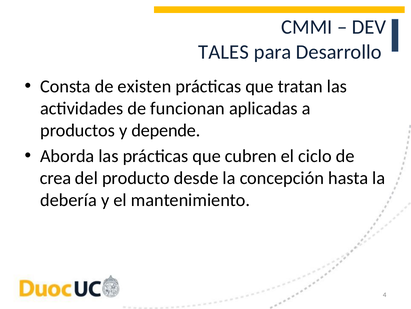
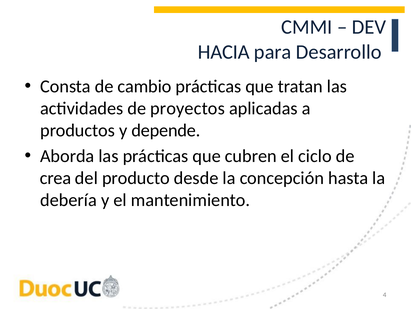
TALES: TALES -> HACIA
existen: existen -> cambio
funcionan: funcionan -> proyectos
